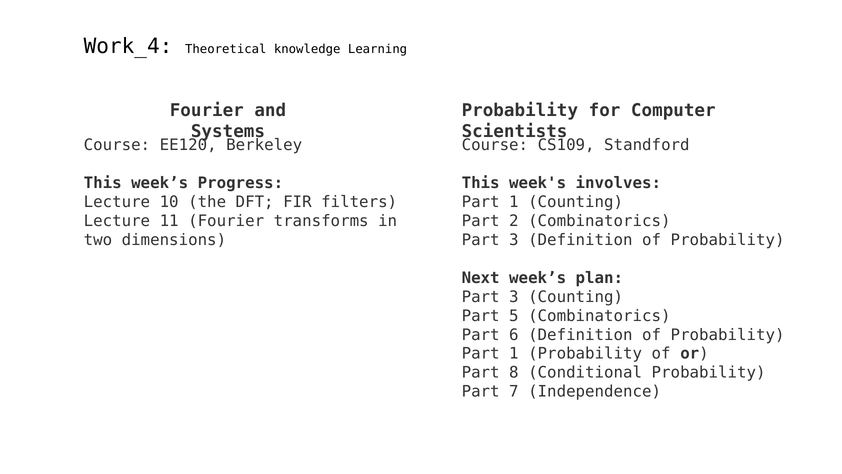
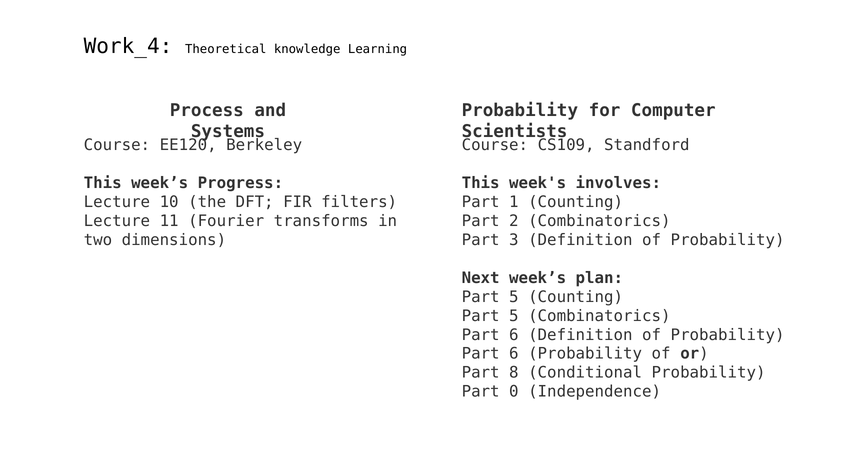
Fourier at (207, 111): Fourier -> Process
3 at (514, 297): 3 -> 5
1 at (514, 353): 1 -> 6
7: 7 -> 0
